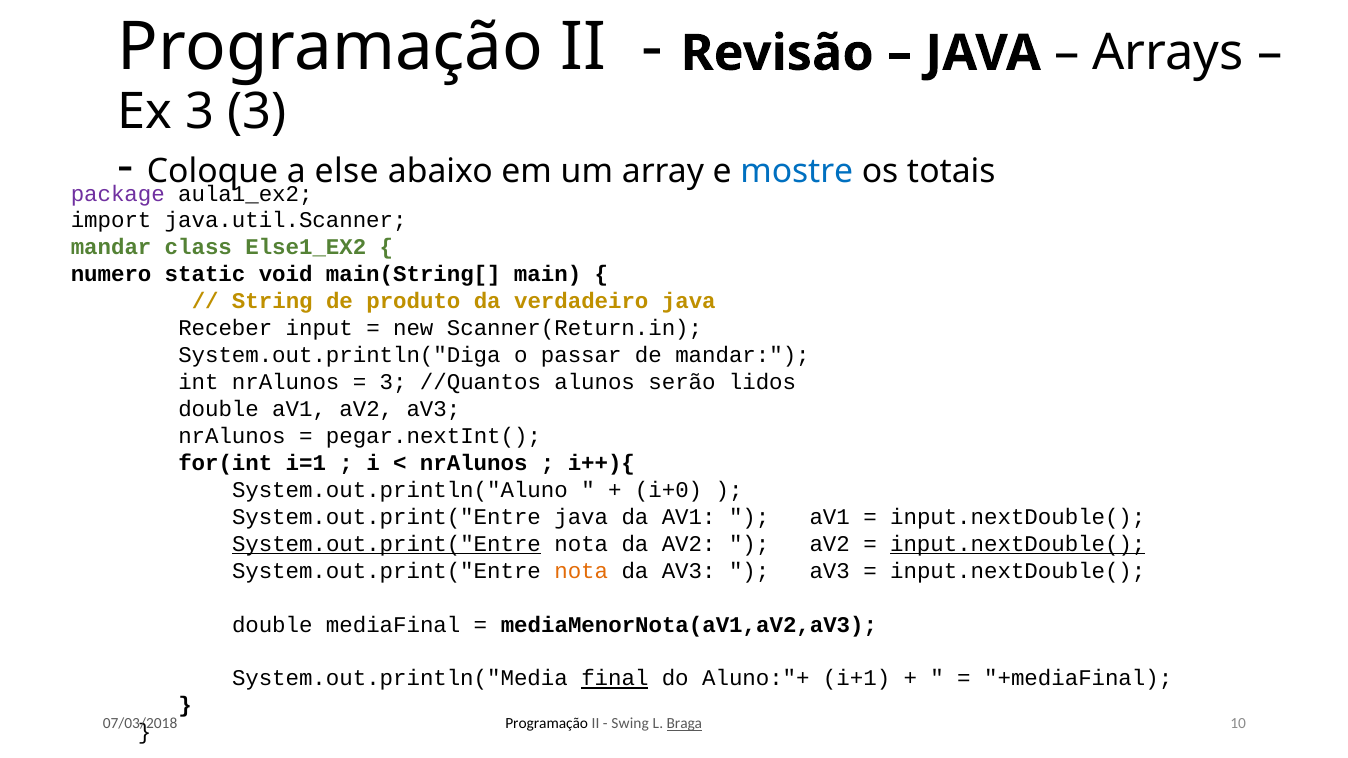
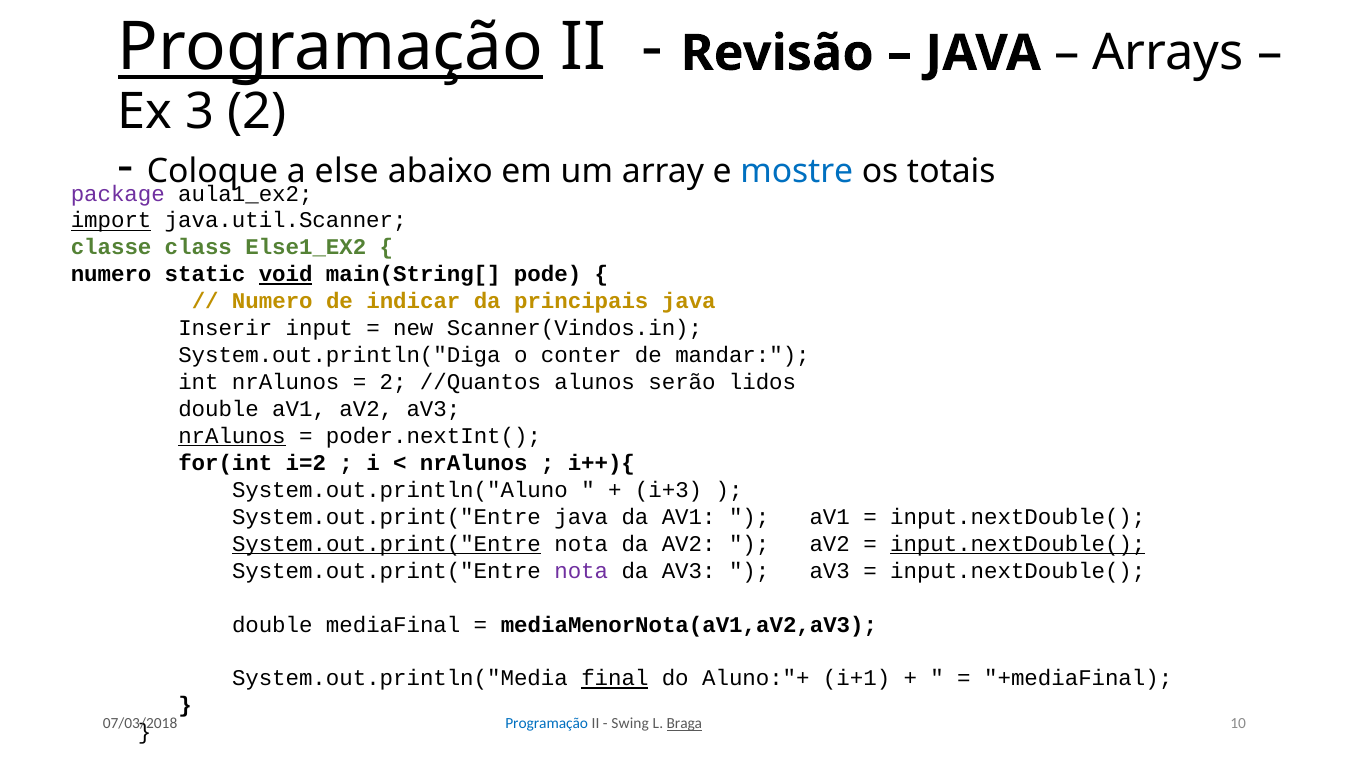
Programação at (330, 48) underline: none -> present
3 3: 3 -> 2
import underline: none -> present
mandar at (111, 248): mandar -> classe
void underline: none -> present
main: main -> pode
String at (272, 301): String -> Numero
produto: produto -> indicar
verdadeiro: verdadeiro -> principais
Receber: Receber -> Inserir
Scanner(Return.in: Scanner(Return.in -> Scanner(Vindos.in
passar: passar -> conter
3 at (393, 382): 3 -> 2
nrAlunos at (232, 436) underline: none -> present
pegar.nextInt(: pegar.nextInt( -> poder.nextInt(
i=1: i=1 -> i=2
i+0: i+0 -> i+3
nota at (581, 571) colour: orange -> purple
Programação at (547, 724) colour: black -> blue
